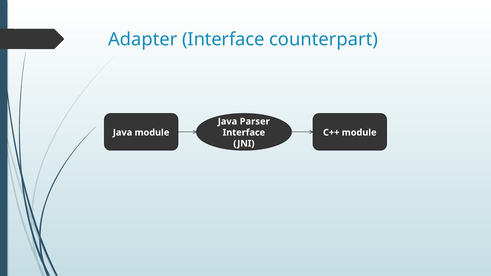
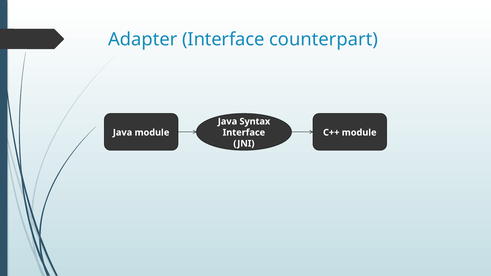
Parser: Parser -> Syntax
